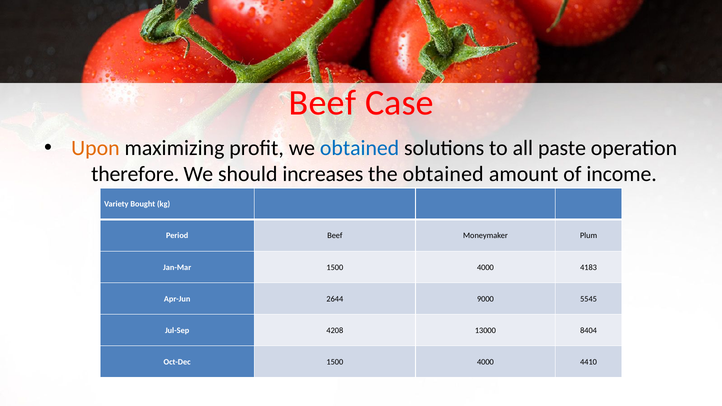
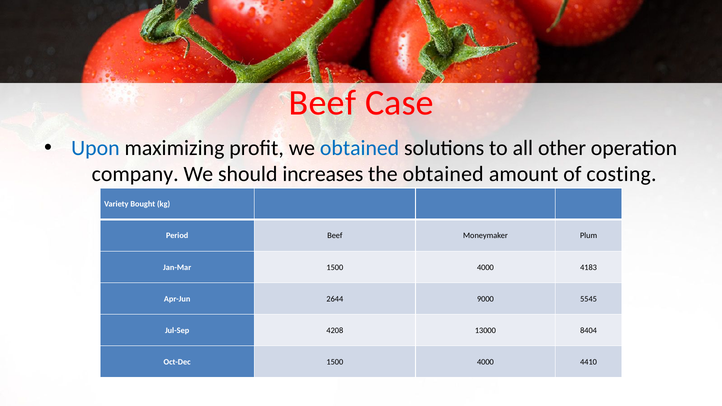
Upon colour: orange -> blue
paste: paste -> other
therefore: therefore -> company
income: income -> costing
